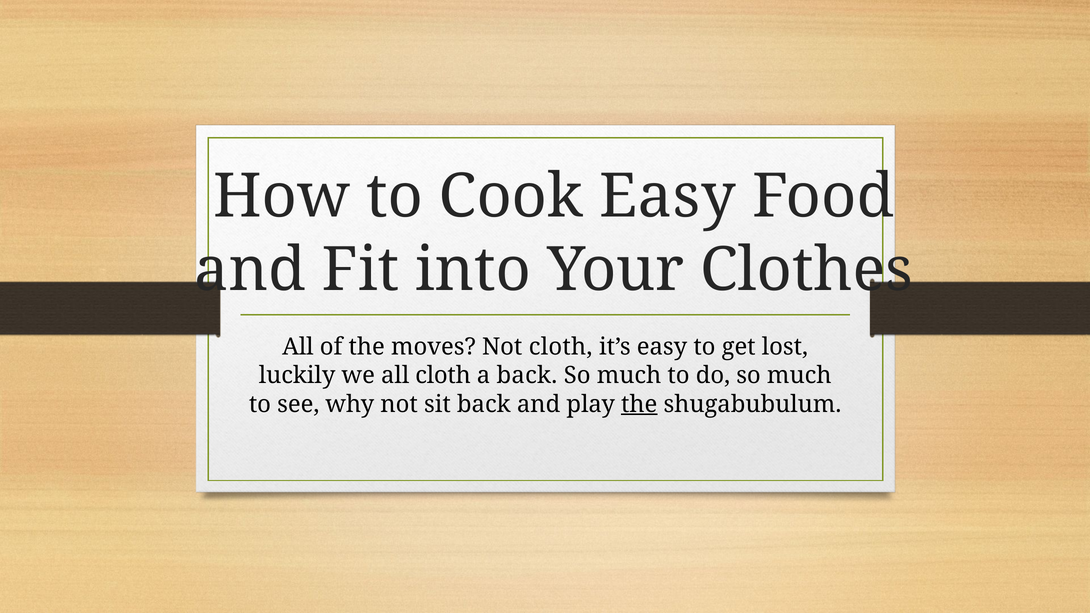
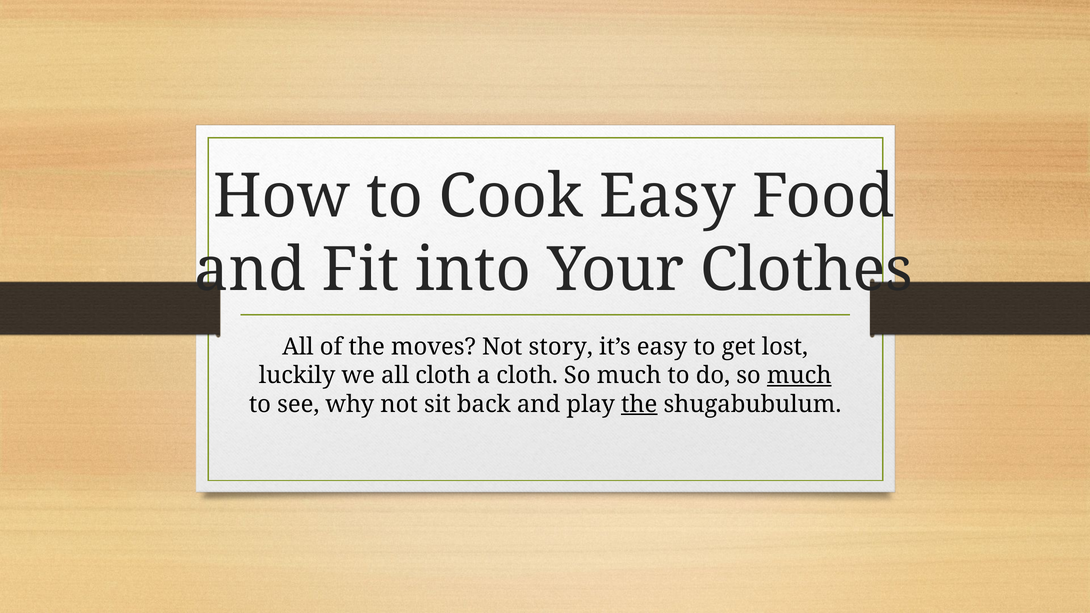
Not cloth: cloth -> story
a back: back -> cloth
much at (799, 376) underline: none -> present
